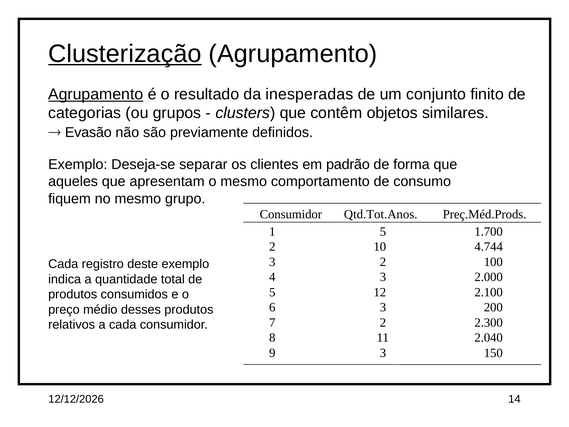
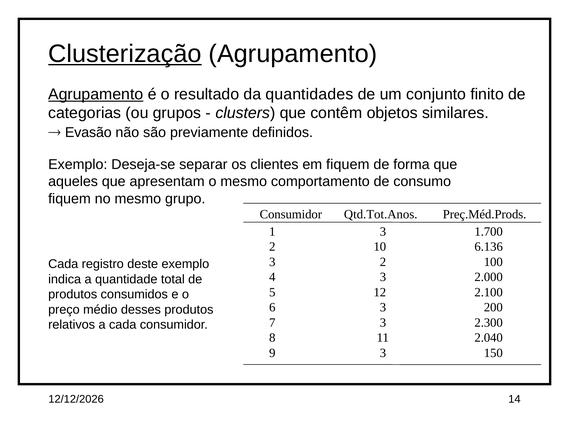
inesperadas: inesperadas -> quantidades
em padrão: padrão -> fiquem
1 5: 5 -> 3
4.744: 4.744 -> 6.136
7 2: 2 -> 3
